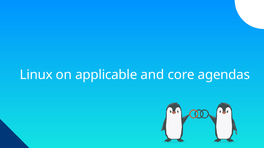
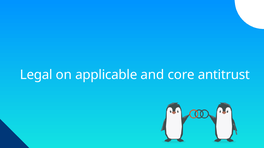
Linux: Linux -> Legal
agendas: agendas -> antitrust
